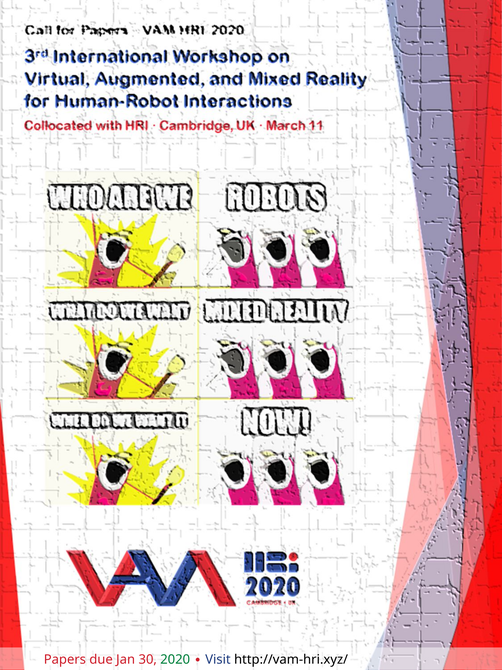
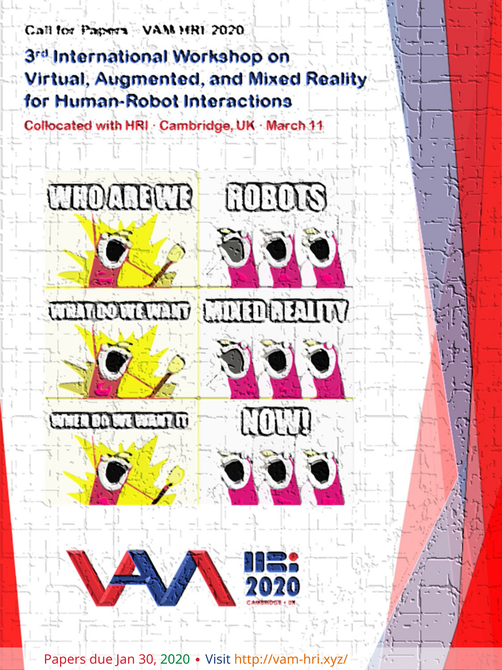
http://vam-hri.xyz/ colour: black -> orange
